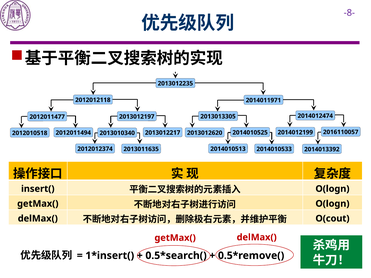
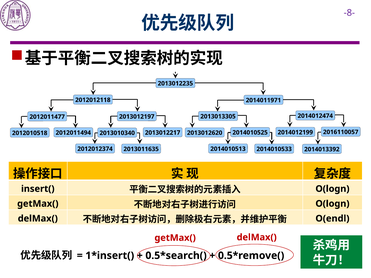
O(cout: O(cout -> O(endl
